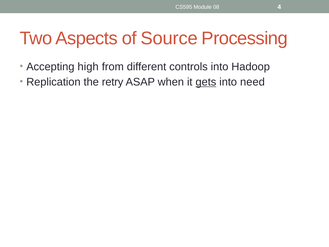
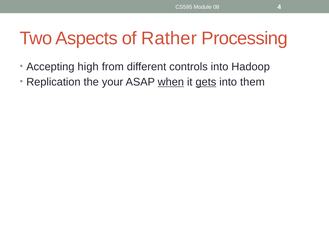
Source: Source -> Rather
retry: retry -> your
when underline: none -> present
need: need -> them
